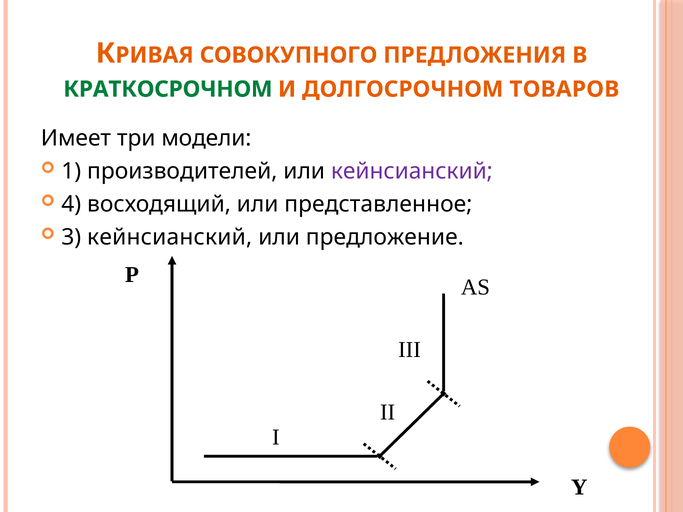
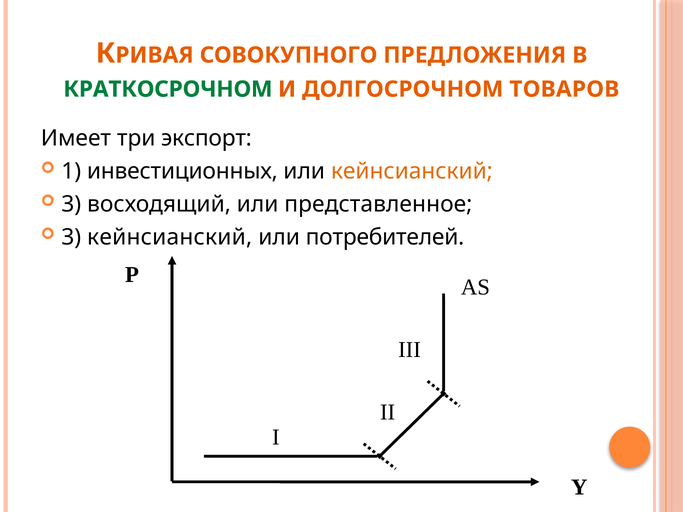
модели: модели -> экспорт
производителей: производителей -> инвестиционных
кейнсианский at (412, 171) colour: purple -> orange
4 at (71, 204): 4 -> 3
предложение: предложение -> потребителей
